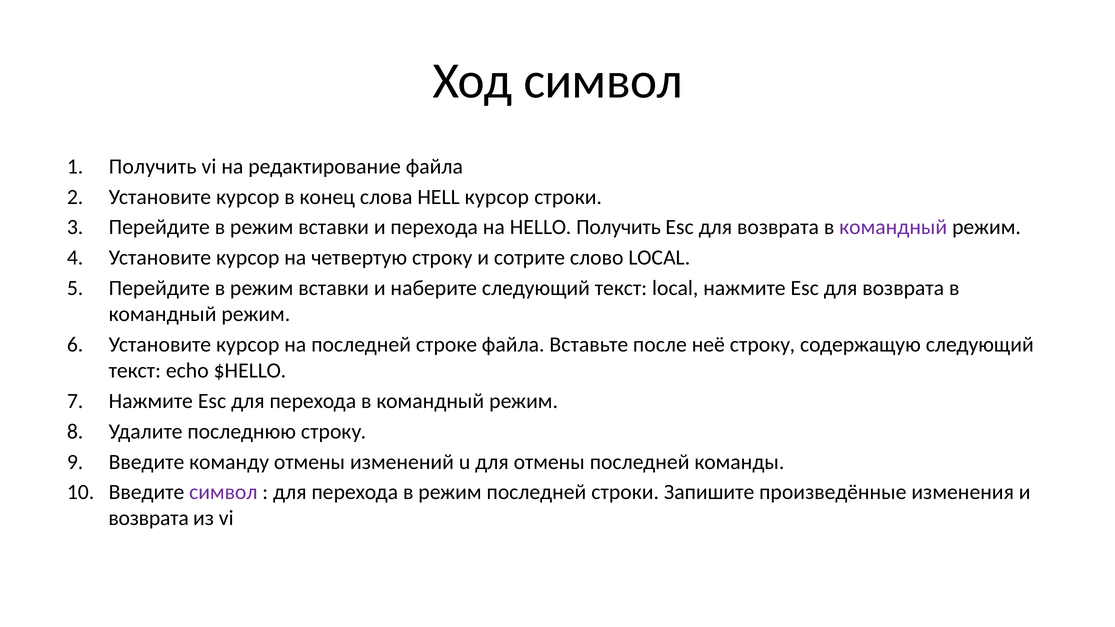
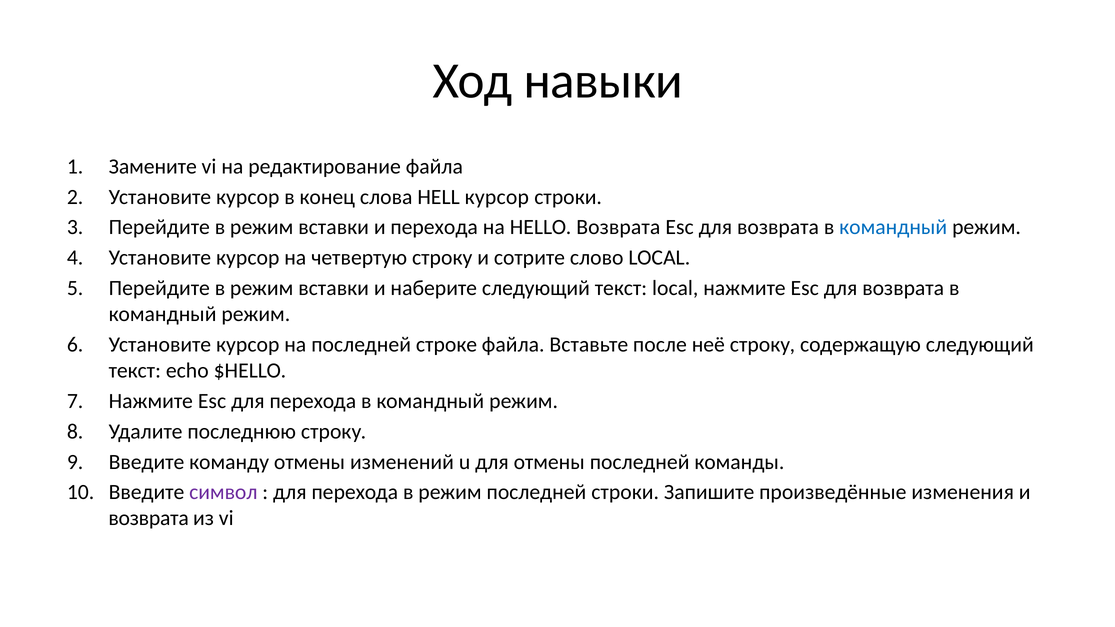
Ход символ: символ -> навыки
Получить at (153, 167): Получить -> Замените
HELLO Получить: Получить -> Возврата
командный at (893, 227) colour: purple -> blue
